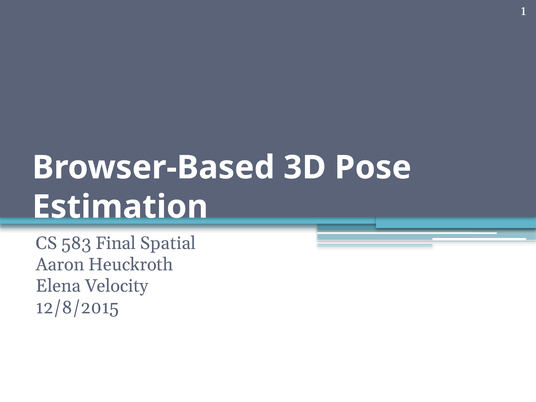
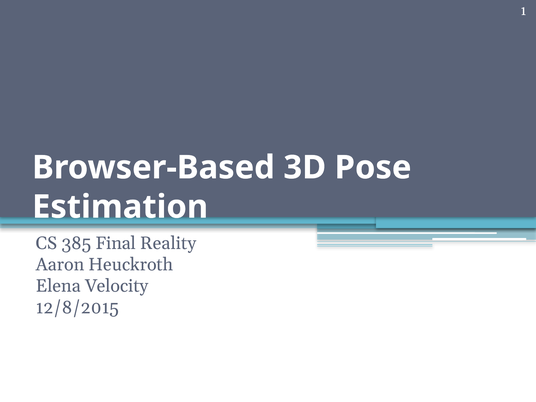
583: 583 -> 385
Spatial: Spatial -> Reality
